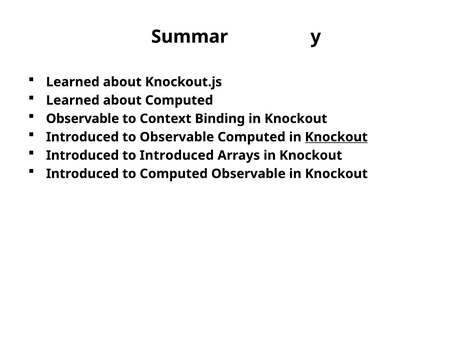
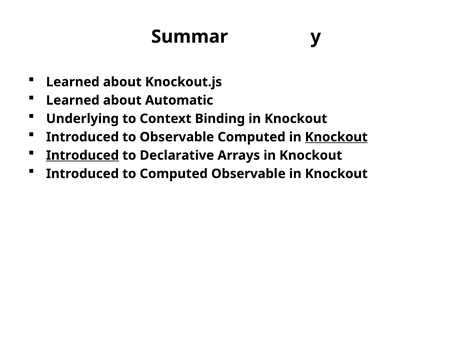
about Computed: Computed -> Automatic
Observable at (83, 119): Observable -> Underlying
Introduced at (82, 155) underline: none -> present
to Introduced: Introduced -> Declarative
